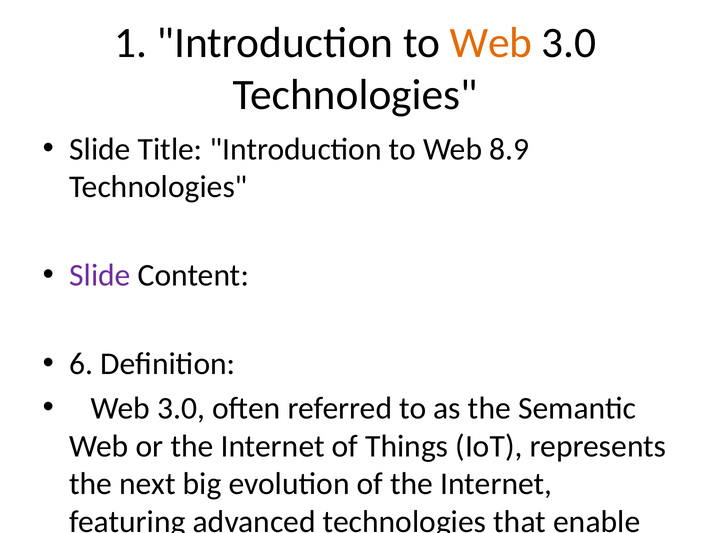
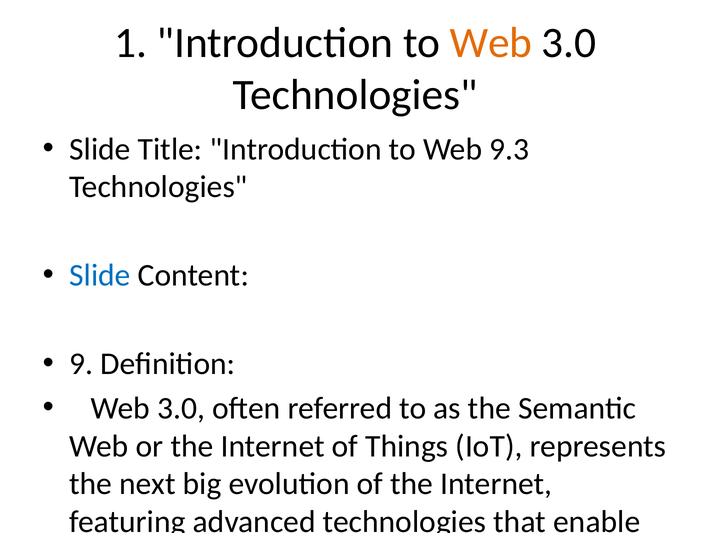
8.9: 8.9 -> 9.3
Slide at (100, 276) colour: purple -> blue
6: 6 -> 9
